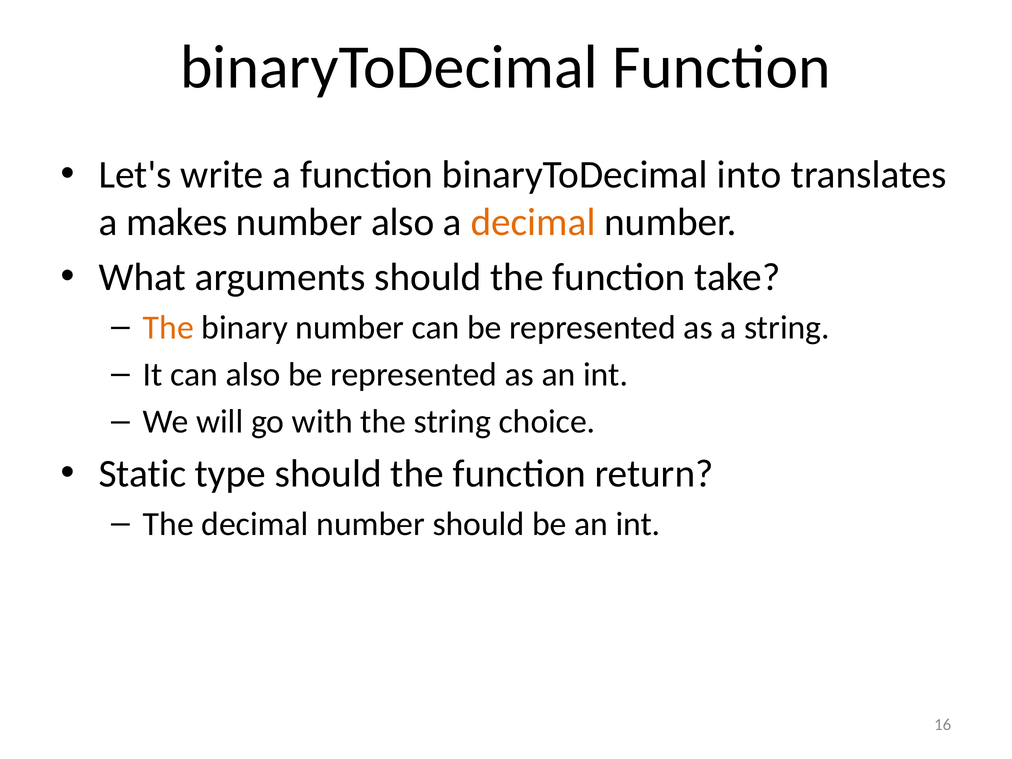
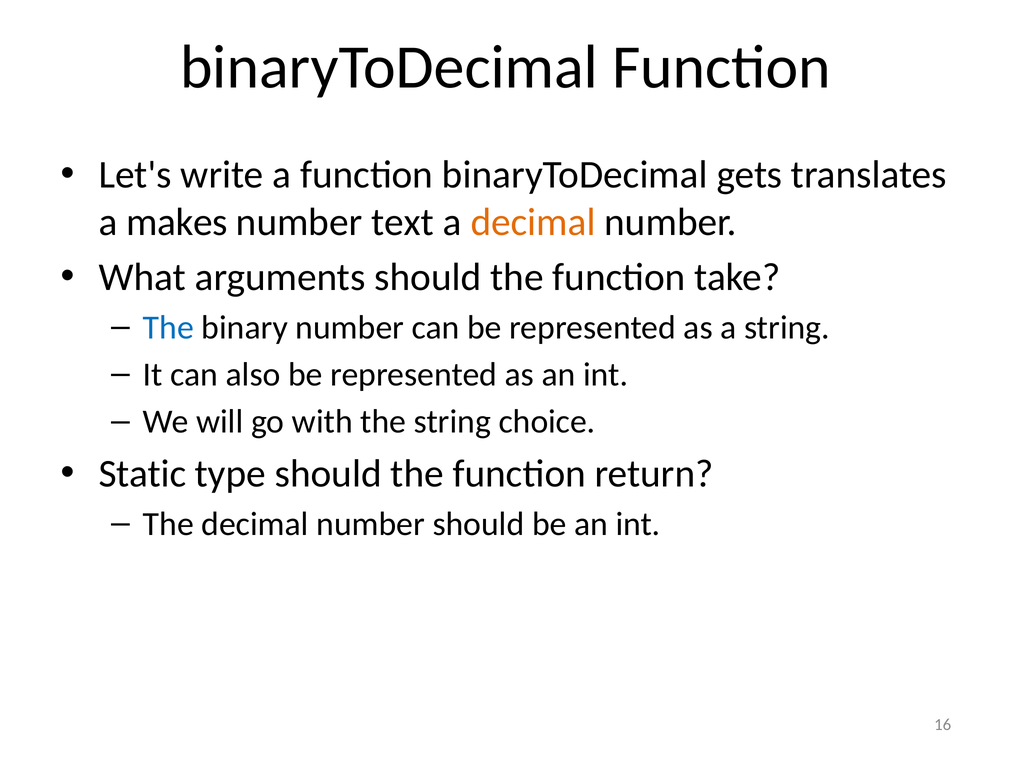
into: into -> gets
number also: also -> text
The at (168, 327) colour: orange -> blue
